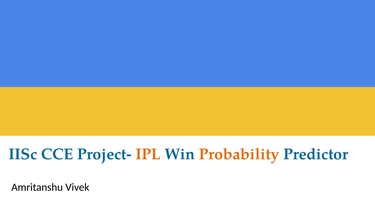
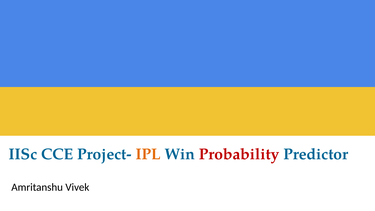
Probability colour: orange -> red
